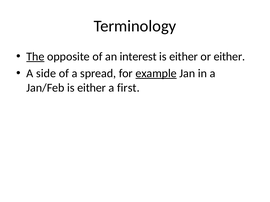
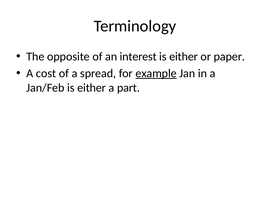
The underline: present -> none
or either: either -> paper
side: side -> cost
first: first -> part
